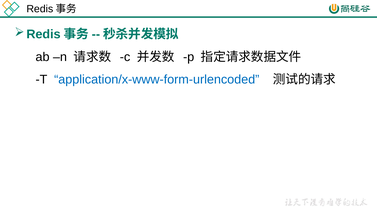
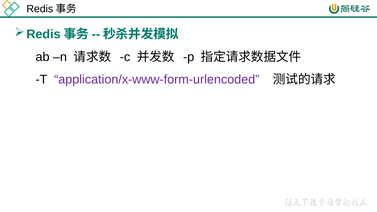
application/x-www-form-urlencoded colour: blue -> purple
